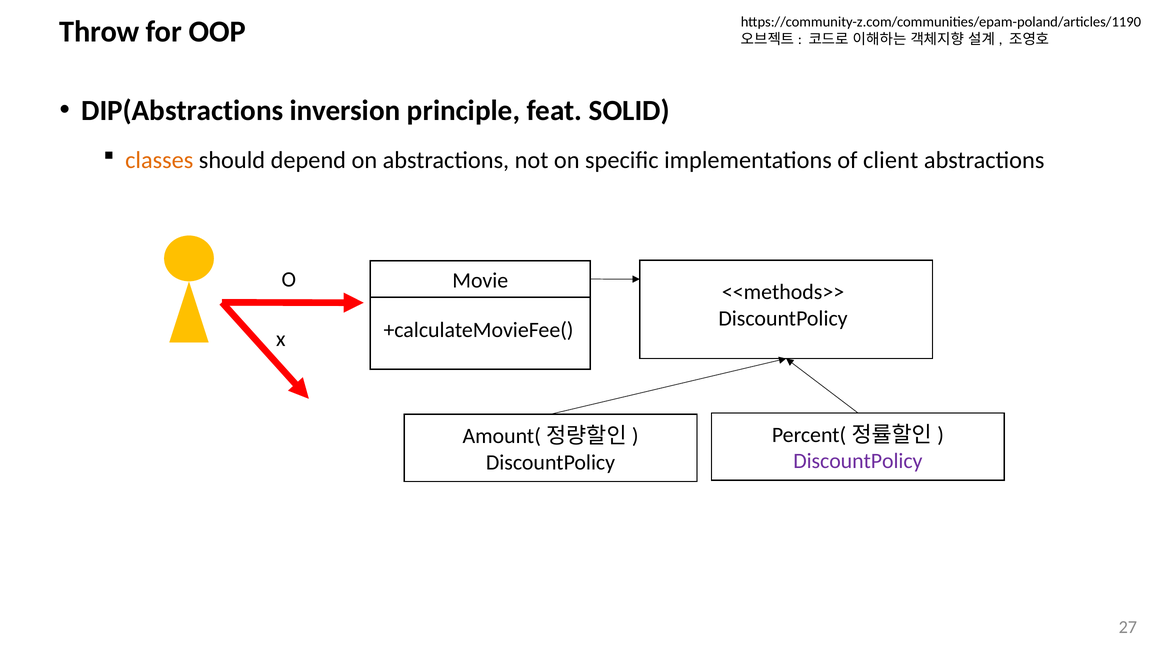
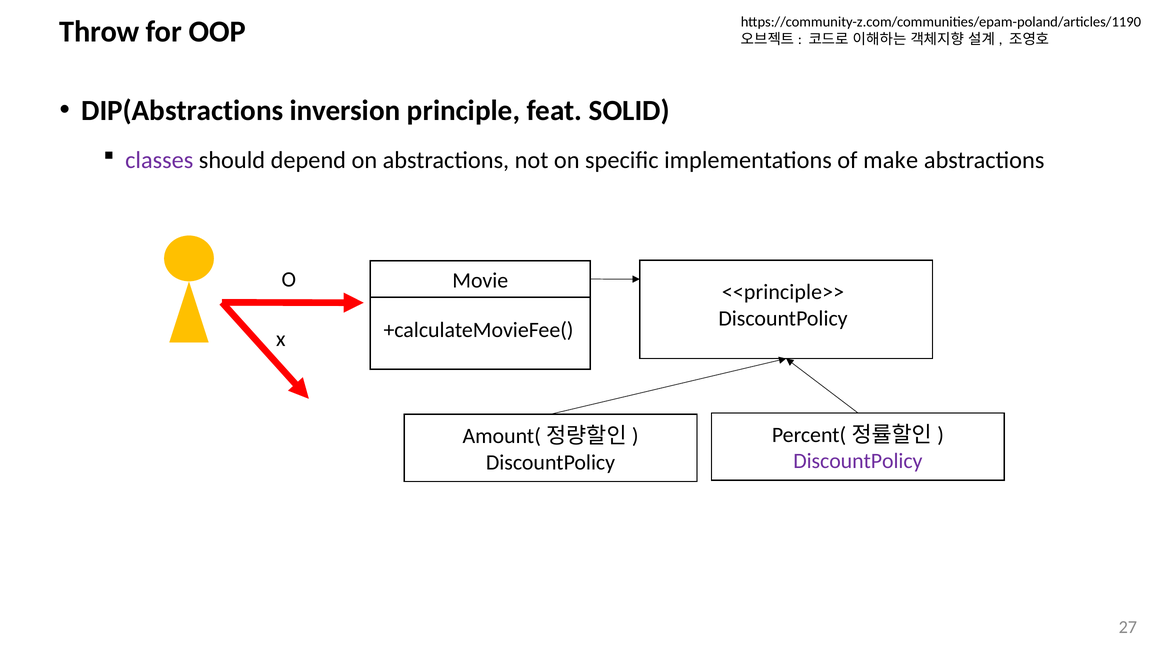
classes colour: orange -> purple
client: client -> make
<<methods>>: <<methods>> -> <<principle>>
